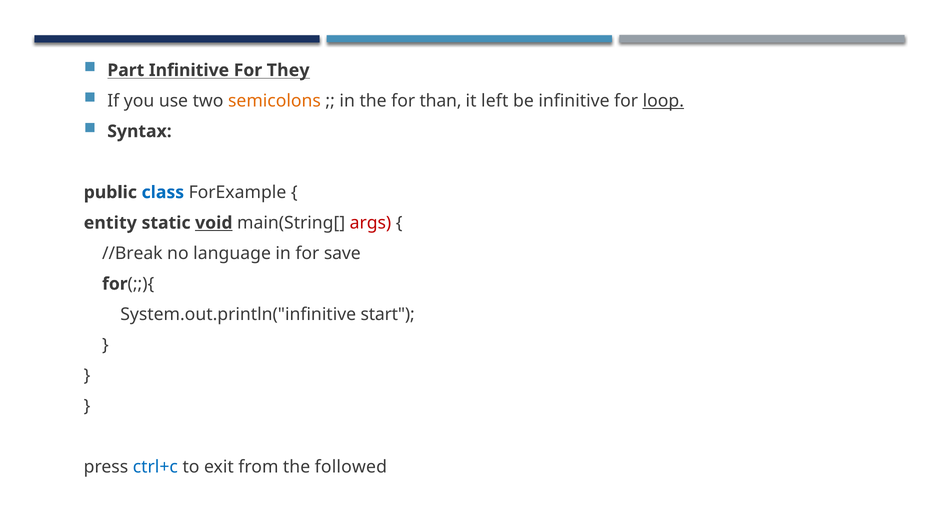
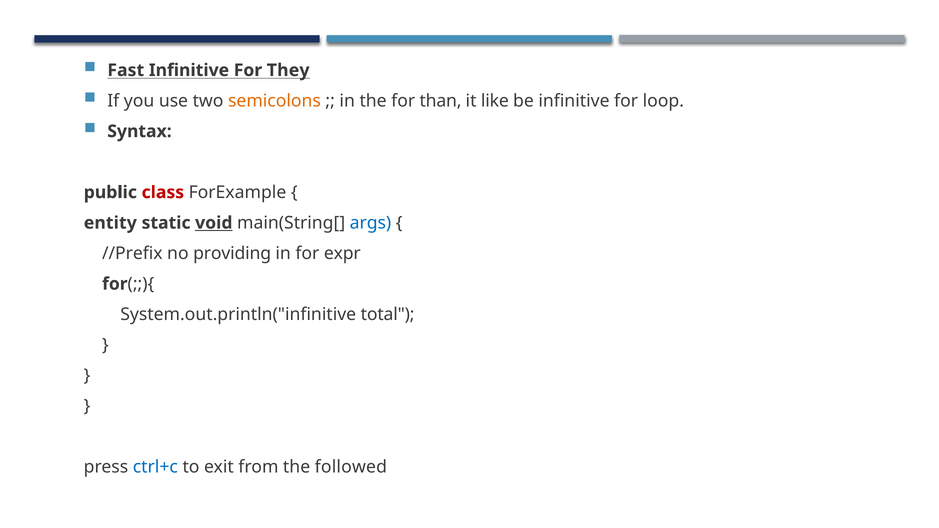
Part: Part -> Fast
left: left -> like
loop underline: present -> none
class colour: blue -> red
args colour: red -> blue
//Break: //Break -> //Prefix
language: language -> providing
save: save -> expr
start: start -> total
